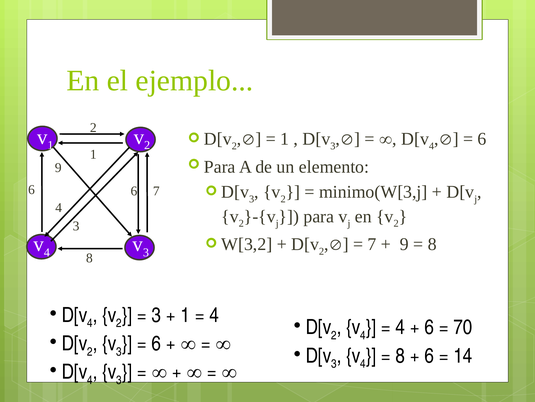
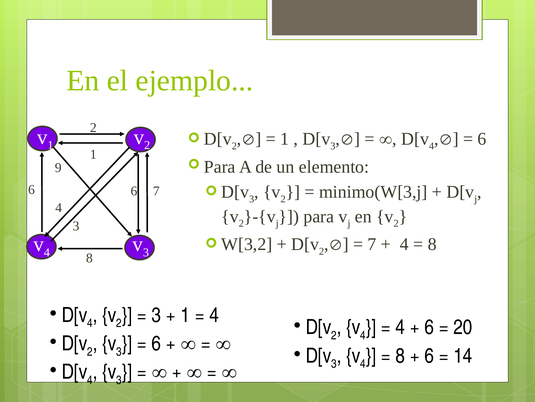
9 at (404, 244): 9 -> 4
70: 70 -> 20
